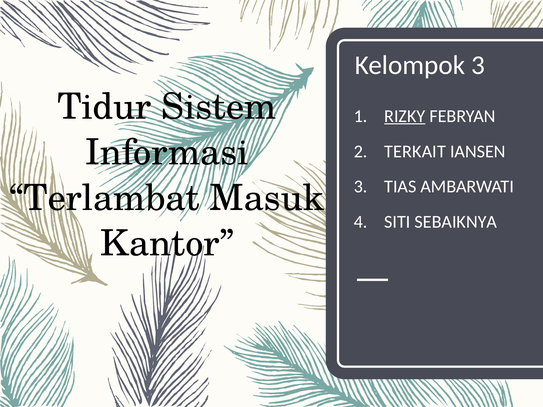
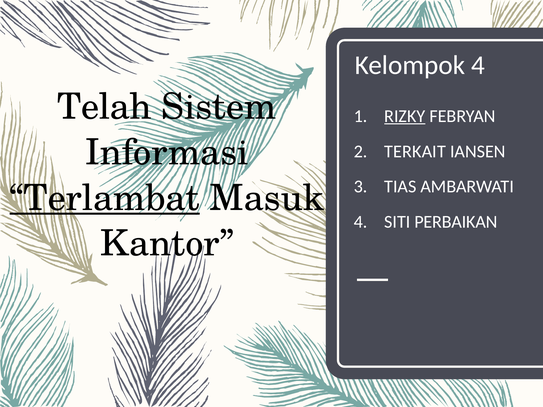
Kelompok 3: 3 -> 4
Tidur: Tidur -> Telah
Terlambat underline: none -> present
SEBAIKNYA: SEBAIKNYA -> PERBAIKAN
